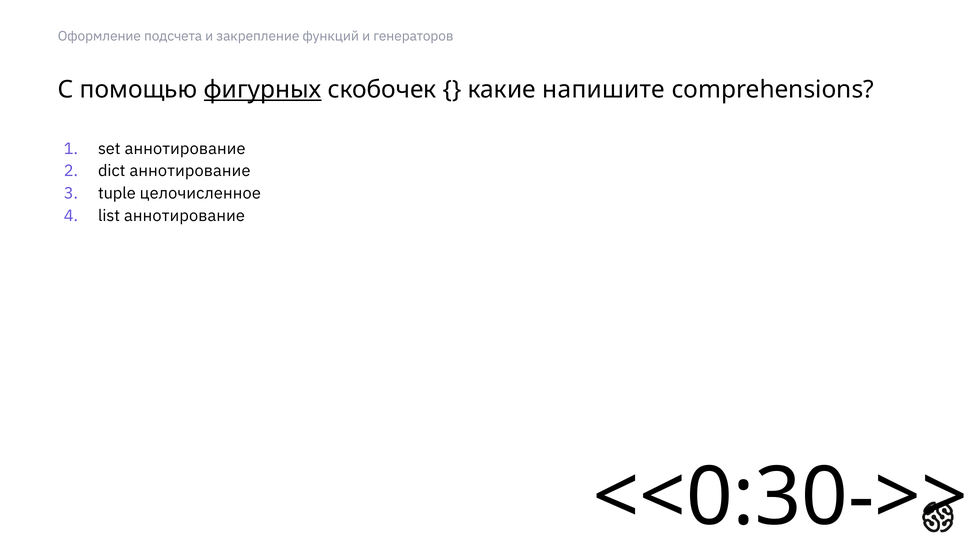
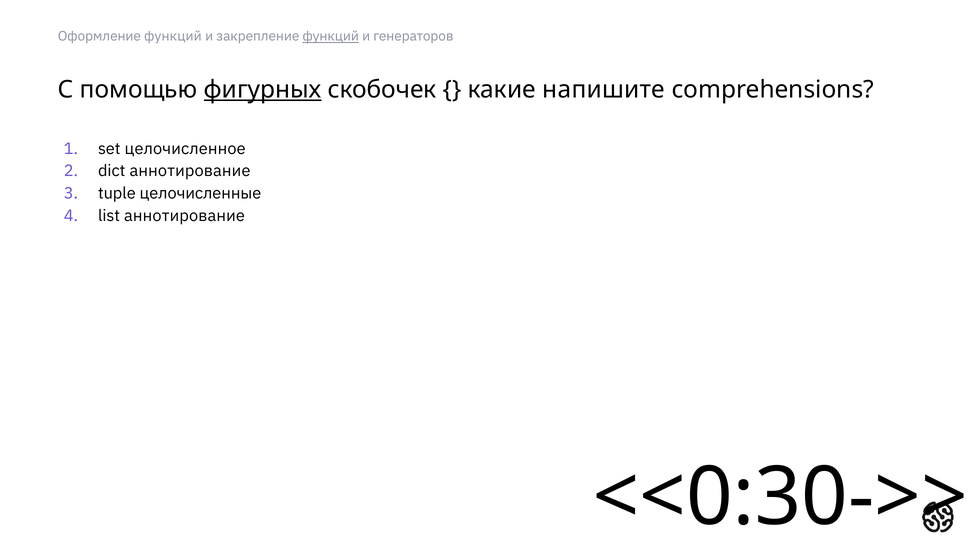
Оформление подсчета: подсчета -> функций
функций at (331, 37) underline: none -> present
set аннотирование: аннотирование -> целочисленное
целочисленное: целочисленное -> целочисленные
